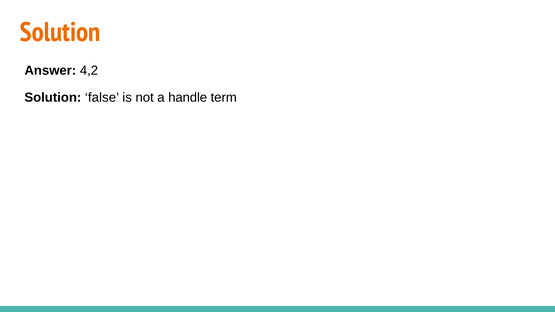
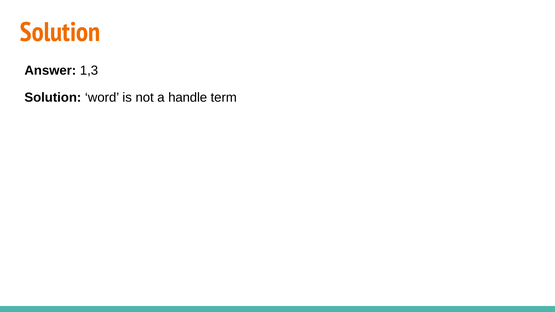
4,2: 4,2 -> 1,3
false: false -> word
